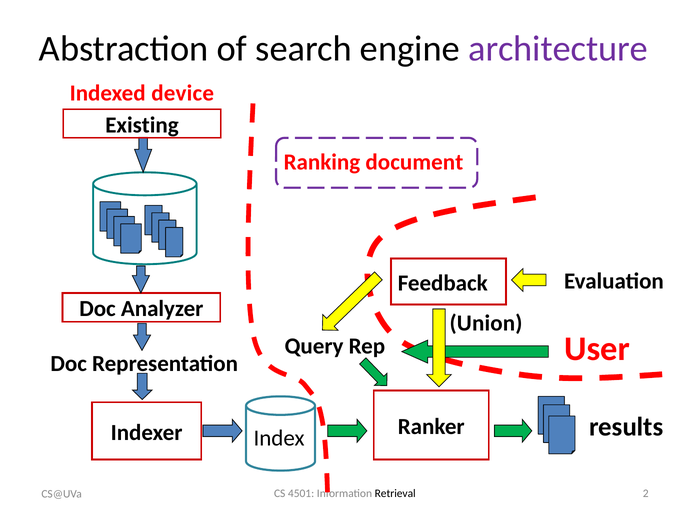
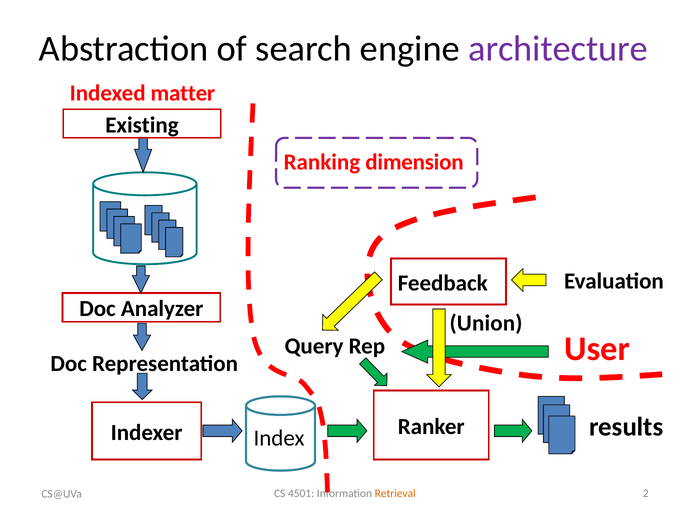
device: device -> matter
document: document -> dimension
Retrieval colour: black -> orange
